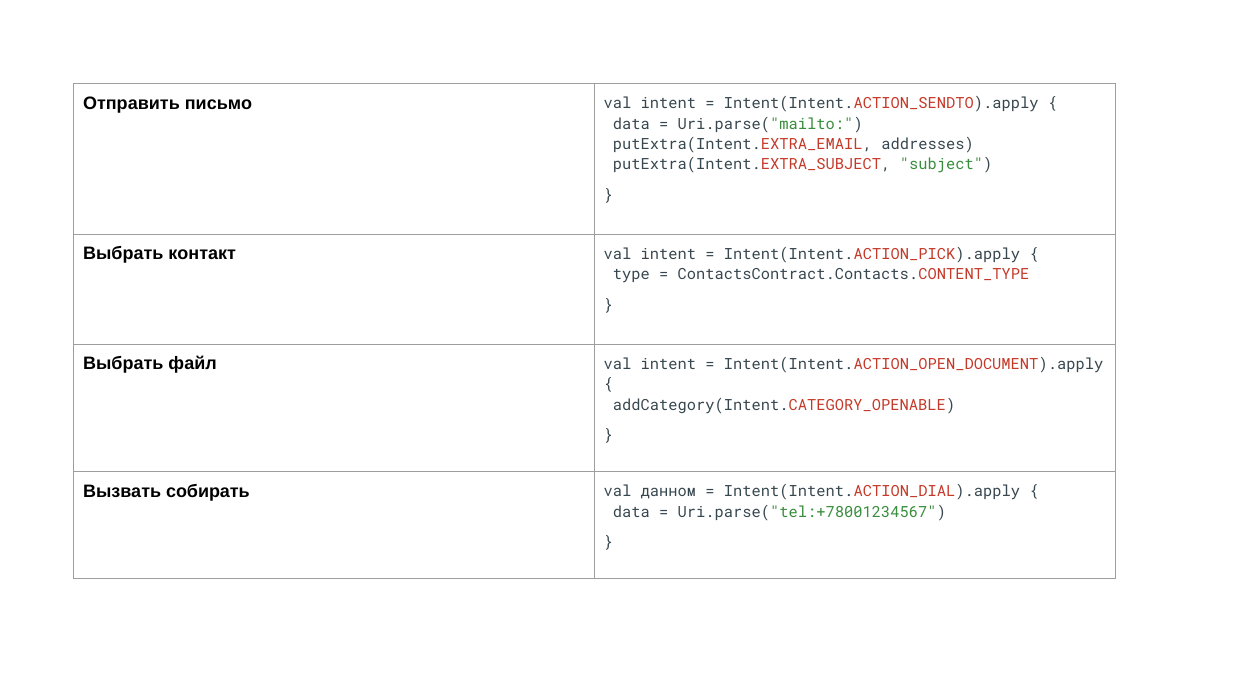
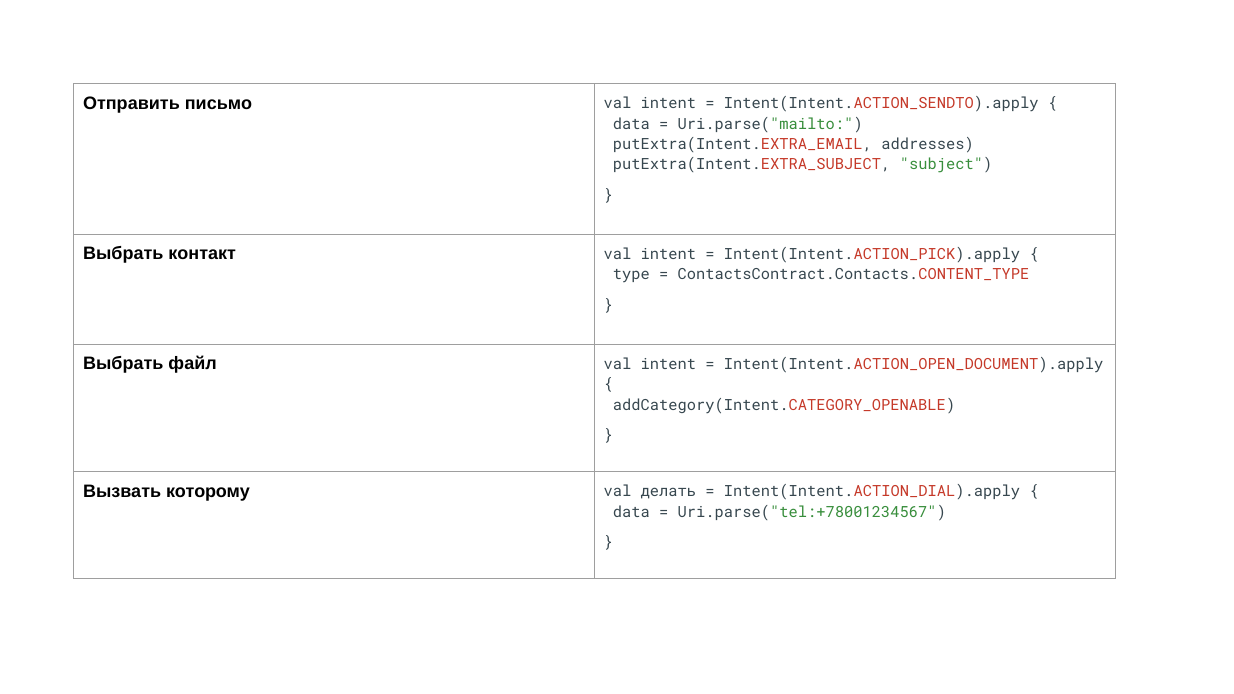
собирать: собирать -> которому
данном: данном -> делать
